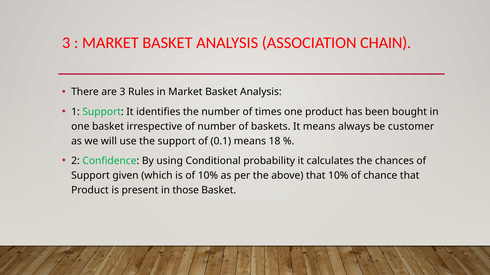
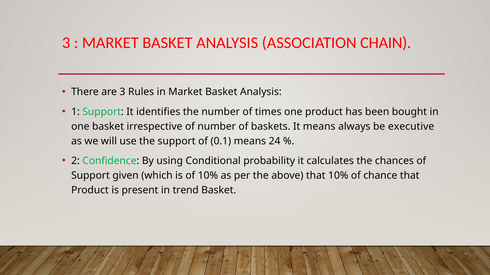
customer: customer -> executive
18: 18 -> 24
those: those -> trend
